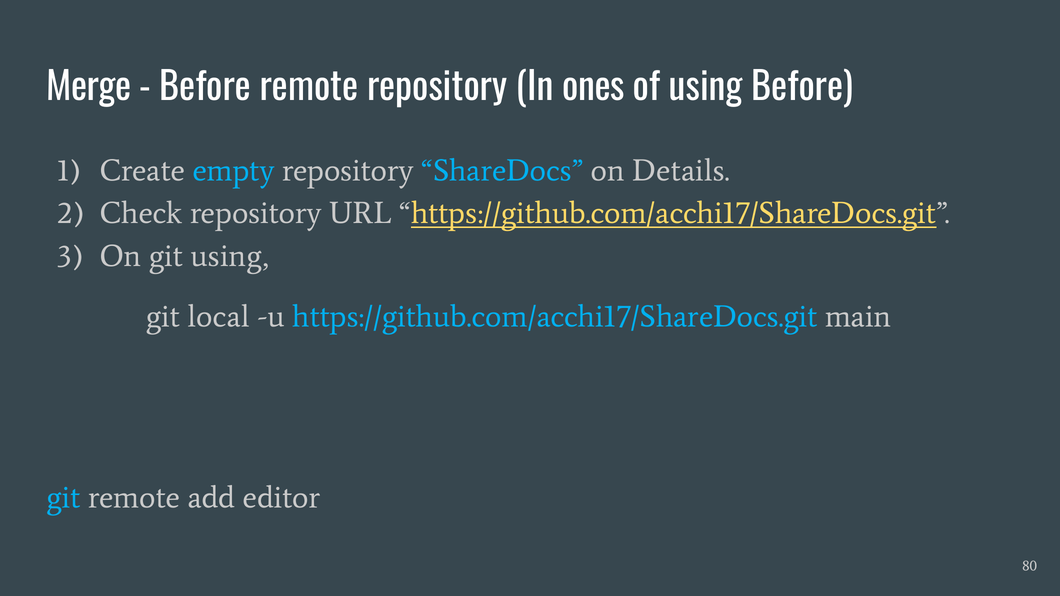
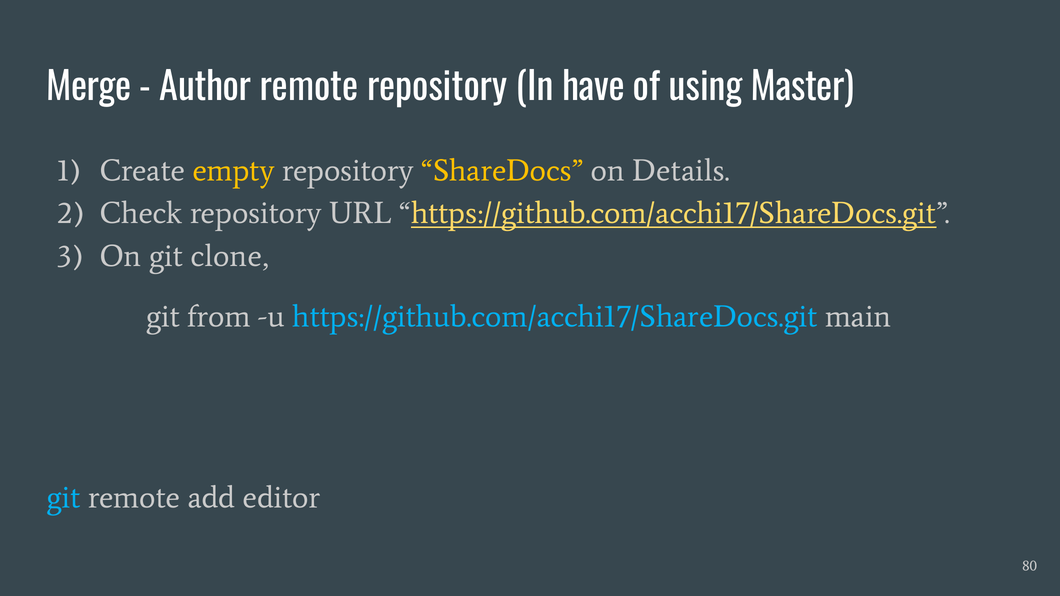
Before at (205, 88): Before -> Author
ones: ones -> have
using Before: Before -> Master
empty colour: light blue -> yellow
ShareDocs colour: light blue -> yellow
git using: using -> clone
local: local -> from
